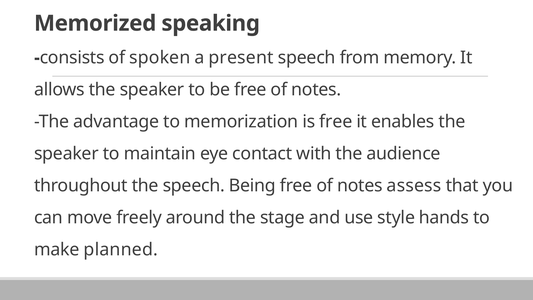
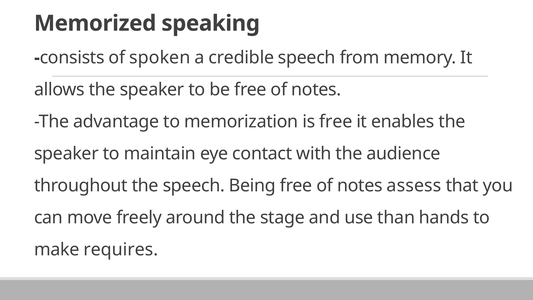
present: present -> credible
style: style -> than
planned: planned -> requires
